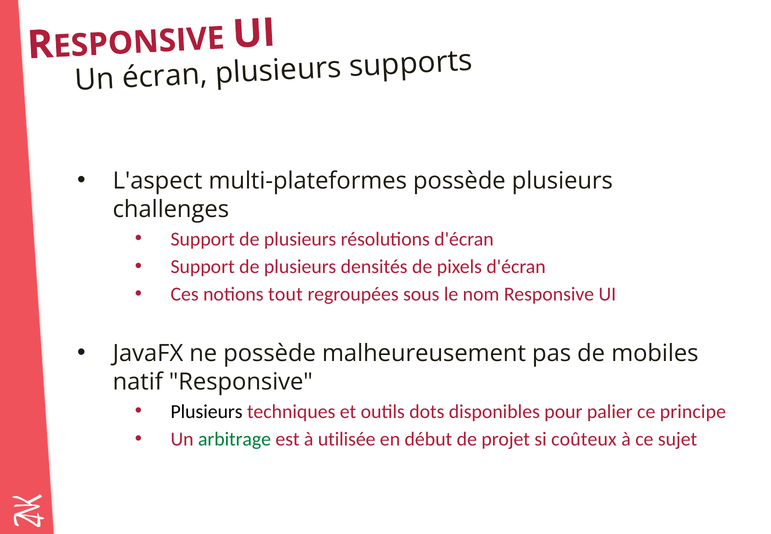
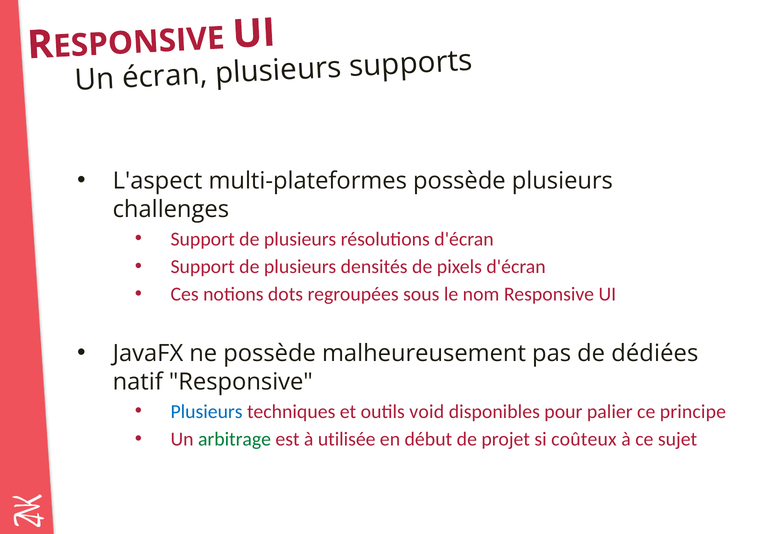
tout: tout -> dots
mobiles: mobiles -> dédiées
Plusieurs at (207, 411) colour: black -> blue
dots: dots -> void
